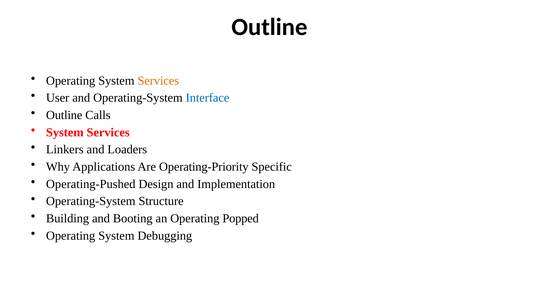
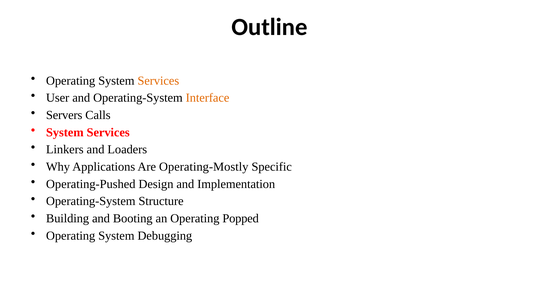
Interface colour: blue -> orange
Outline at (64, 115): Outline -> Servers
Operating-Priority: Operating-Priority -> Operating-Mostly
